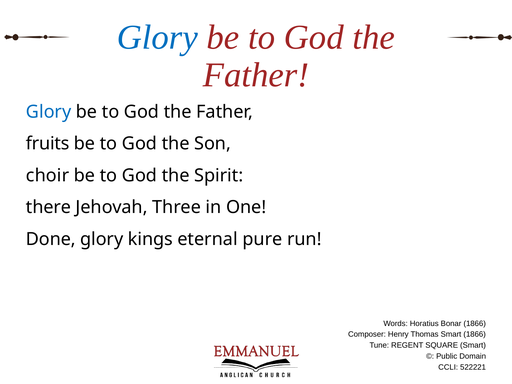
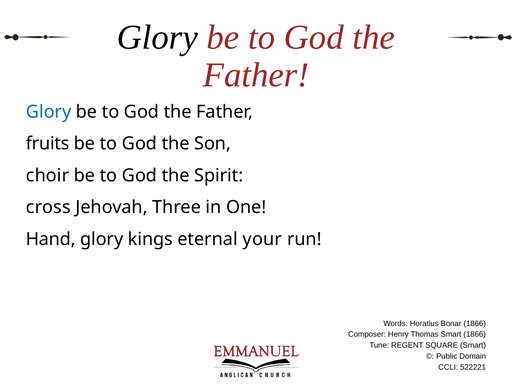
Glory at (157, 37) colour: blue -> black
there: there -> cross
Done: Done -> Hand
pure: pure -> your
